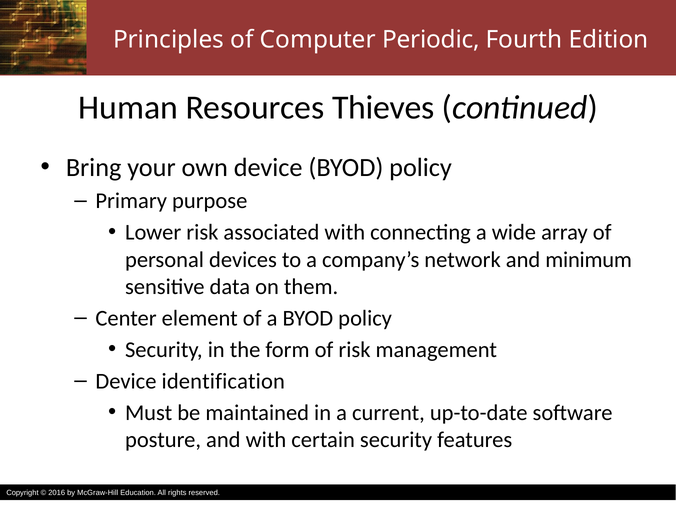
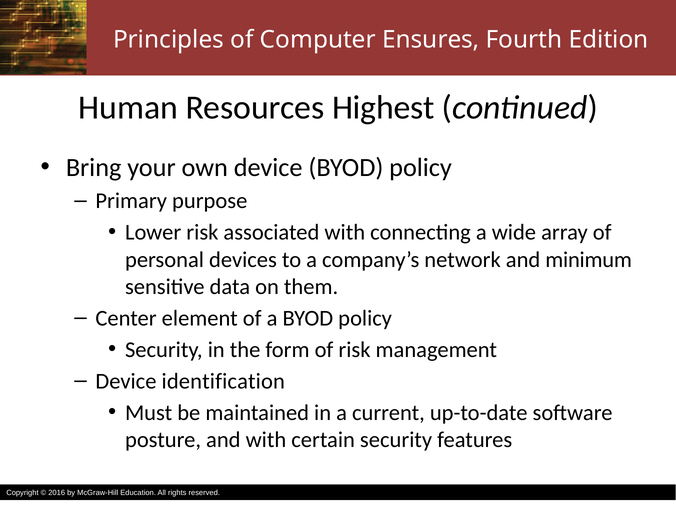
Periodic: Periodic -> Ensures
Thieves: Thieves -> Highest
